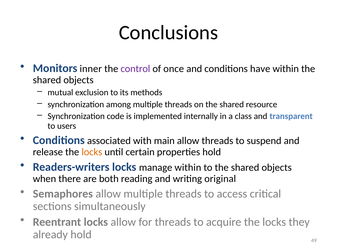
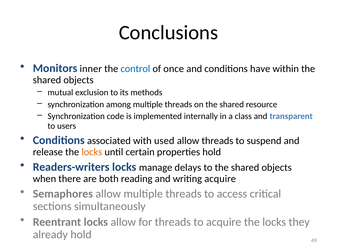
control colour: purple -> blue
main: main -> used
manage within: within -> delays
writing original: original -> acquire
